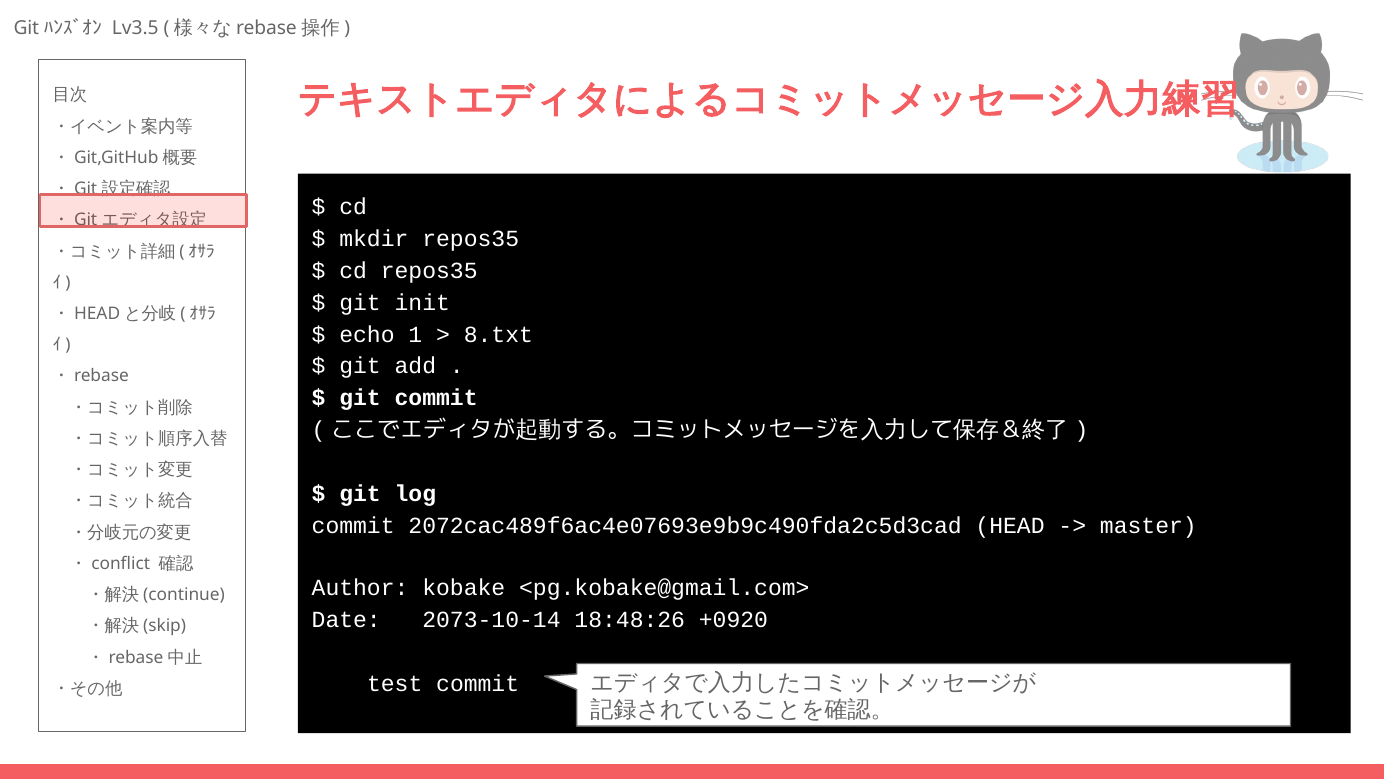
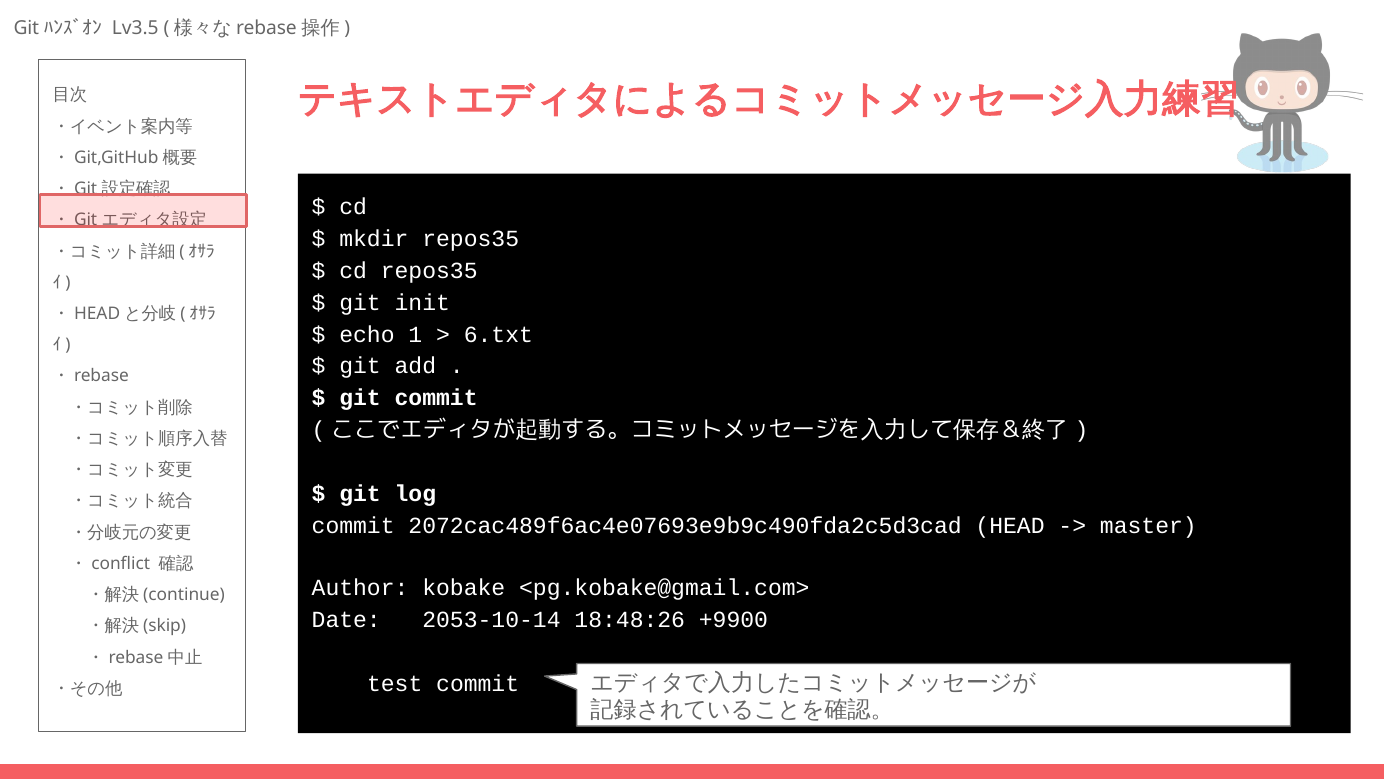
8.txt: 8.txt -> 6.txt
2073-10-14: 2073-10-14 -> 2053-10-14
+0920: +0920 -> +9900
